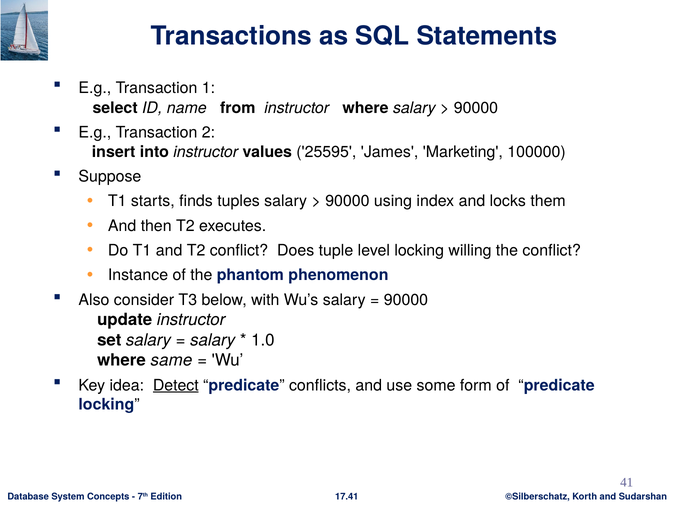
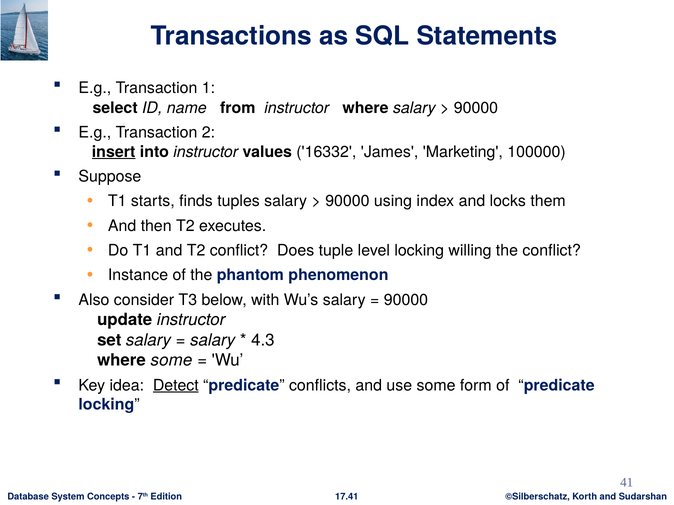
insert underline: none -> present
25595: 25595 -> 16332
1.0: 1.0 -> 4.3
where same: same -> some
